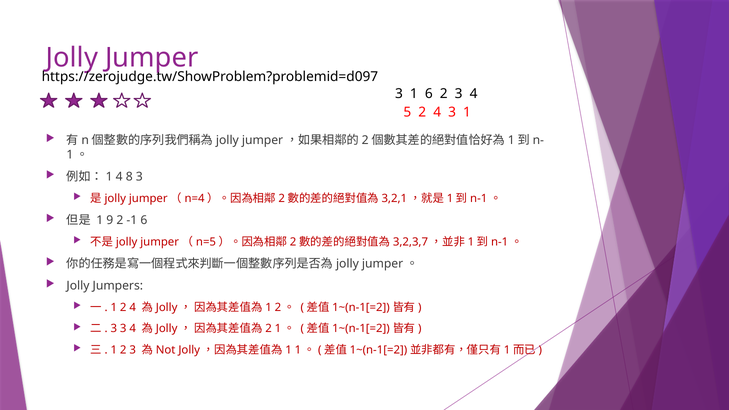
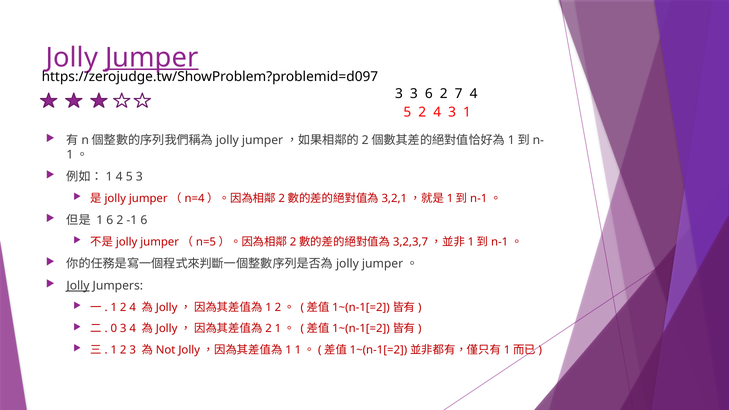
Jumper underline: none -> present
1 at (414, 94): 1 -> 3
6 2 3: 3 -> 7
8 at (129, 177): 8 -> 5
1 9: 9 -> 6
Jolly at (78, 286) underline: none -> present
3 at (114, 329): 3 -> 0
